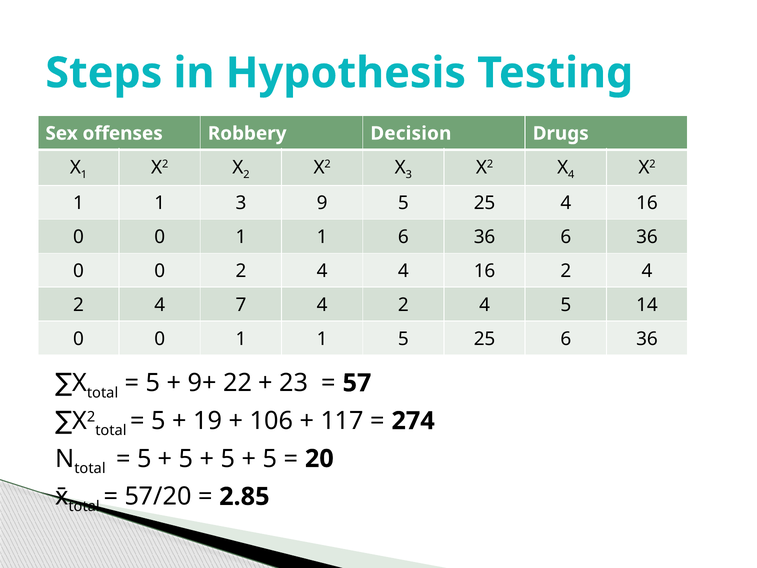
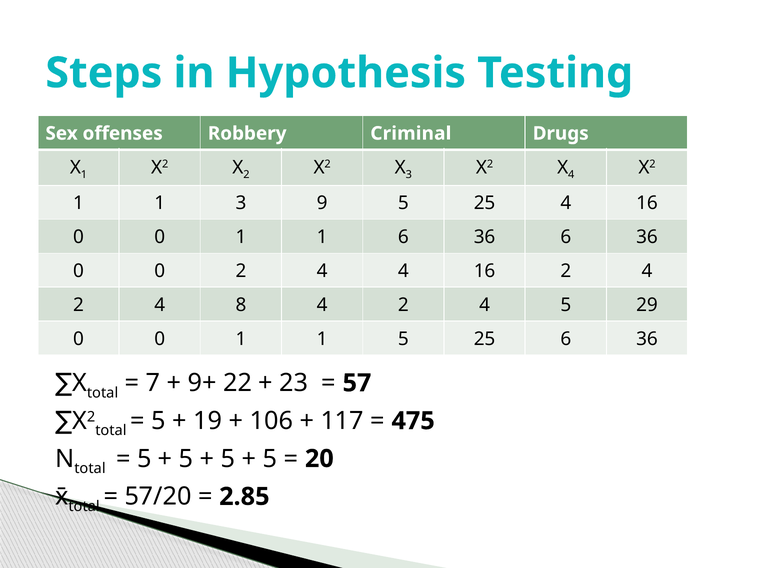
Decision: Decision -> Criminal
7: 7 -> 8
14: 14 -> 29
5 at (153, 383): 5 -> 7
274: 274 -> 475
